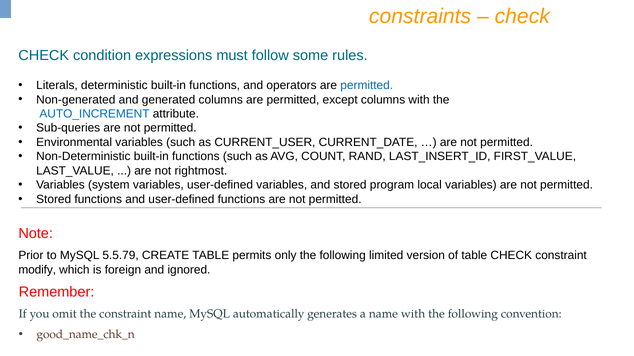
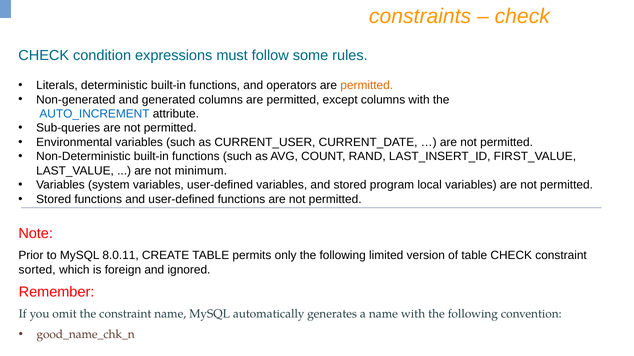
permitted at (367, 86) colour: blue -> orange
rightmost: rightmost -> minimum
5.5.79: 5.5.79 -> 8.0.11
modify: modify -> sorted
